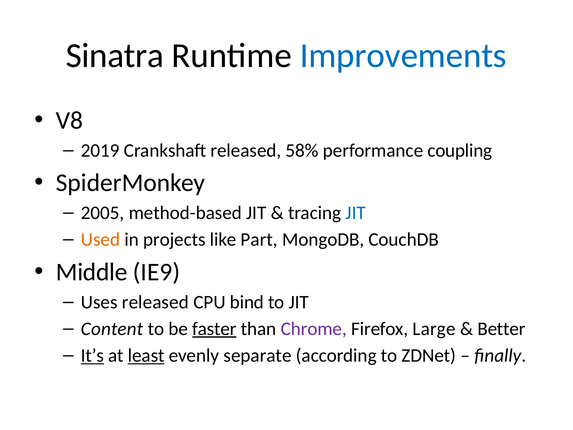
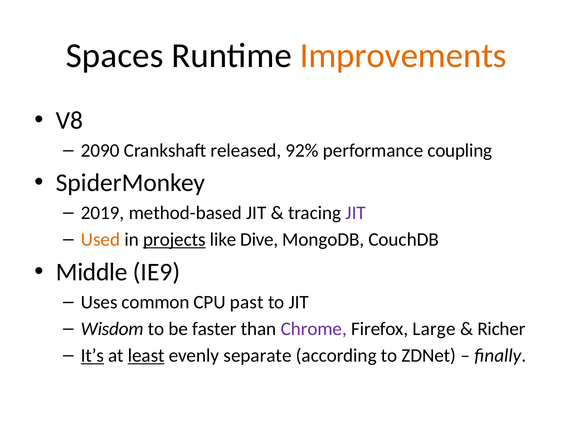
Sinatra: Sinatra -> Spaces
Improvements colour: blue -> orange
2019: 2019 -> 2090
58%: 58% -> 92%
2005: 2005 -> 2019
JIT at (356, 213) colour: blue -> purple
projects underline: none -> present
Part: Part -> Dive
Uses released: released -> common
bind: bind -> past
Content: Content -> Wisdom
faster underline: present -> none
Better: Better -> Richer
